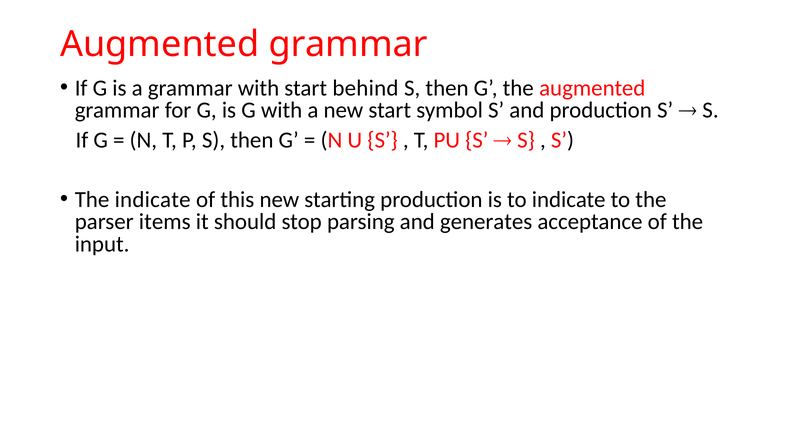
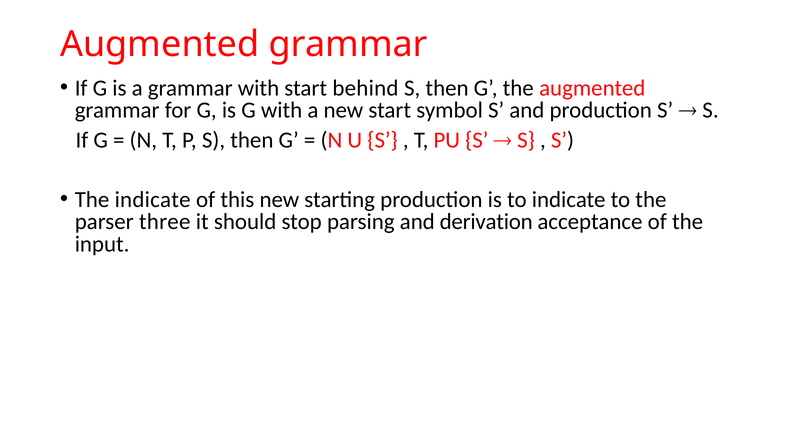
items: items -> three
generates: generates -> derivation
